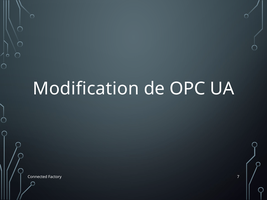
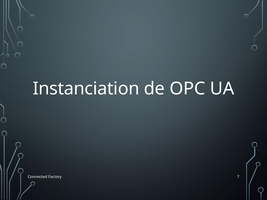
Modification: Modification -> Instanciation
